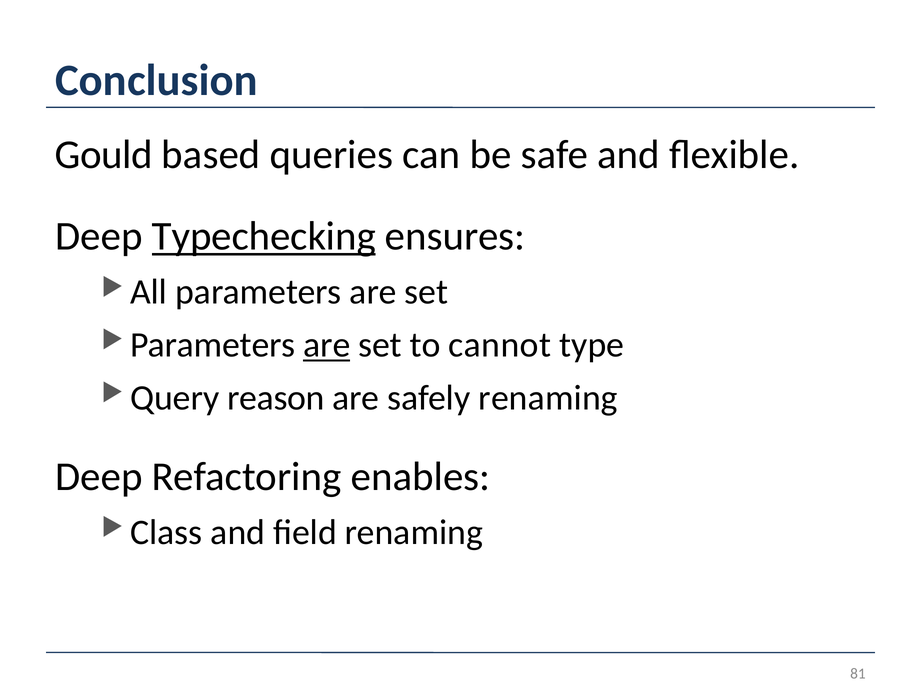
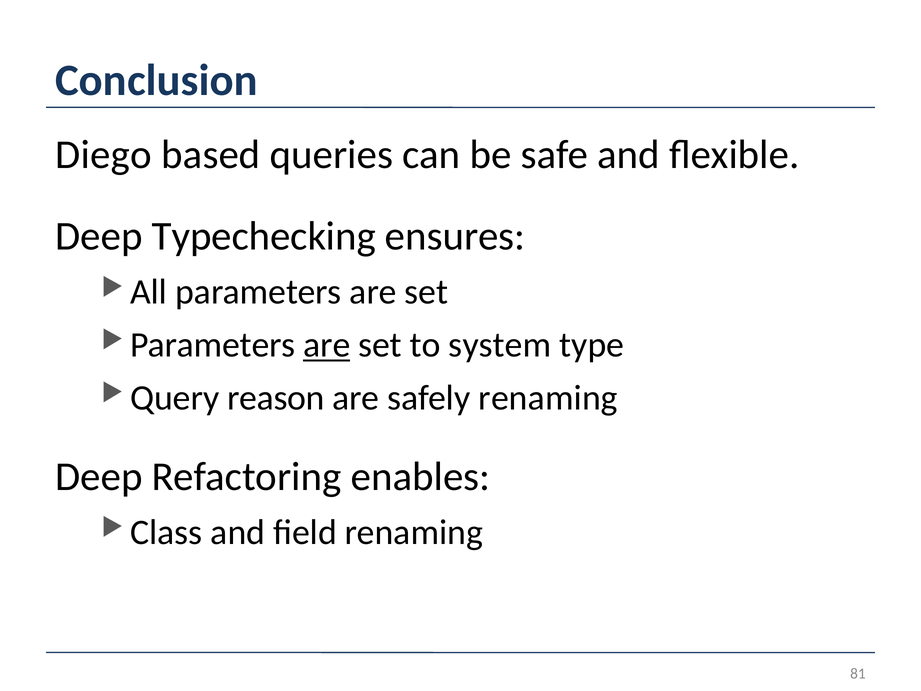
Gould: Gould -> Diego
Typechecking underline: present -> none
cannot: cannot -> system
